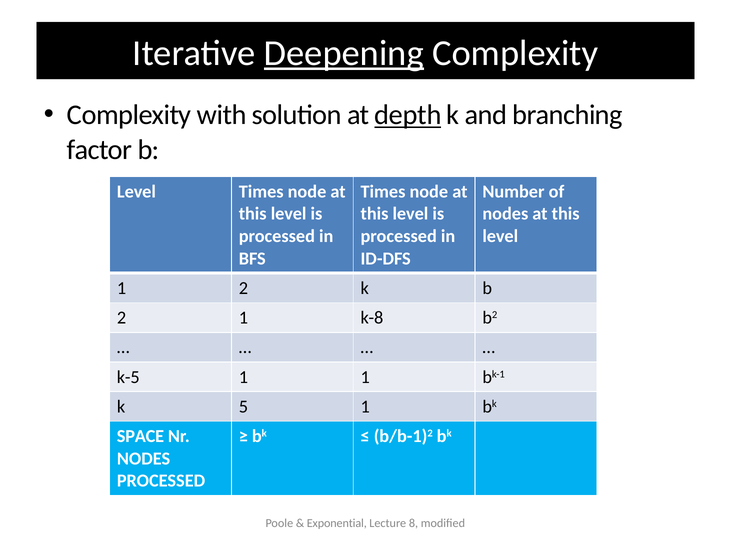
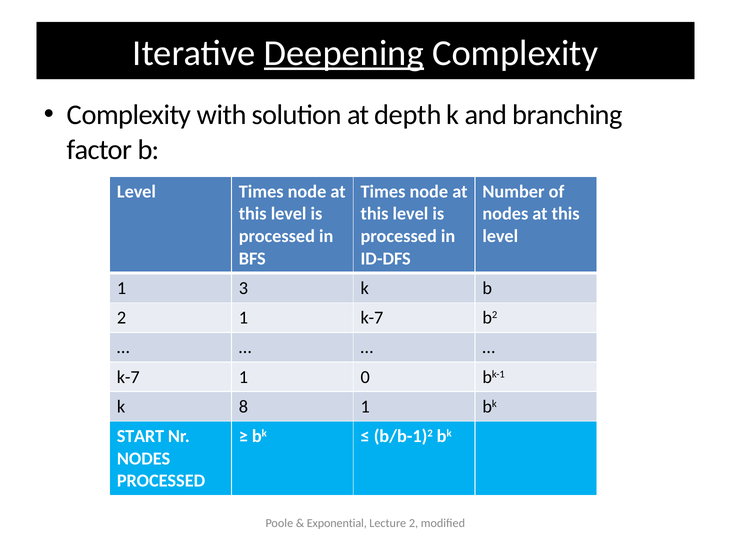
depth underline: present -> none
1 2: 2 -> 3
1 k-8: k-8 -> k-7
k-5 at (128, 377): k-5 -> k-7
1 1: 1 -> 0
5: 5 -> 8
SPACE: SPACE -> START
Lecture 8: 8 -> 2
